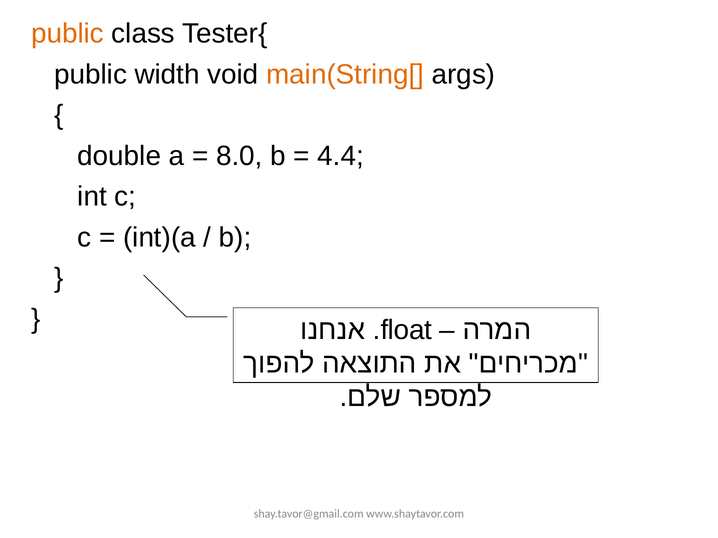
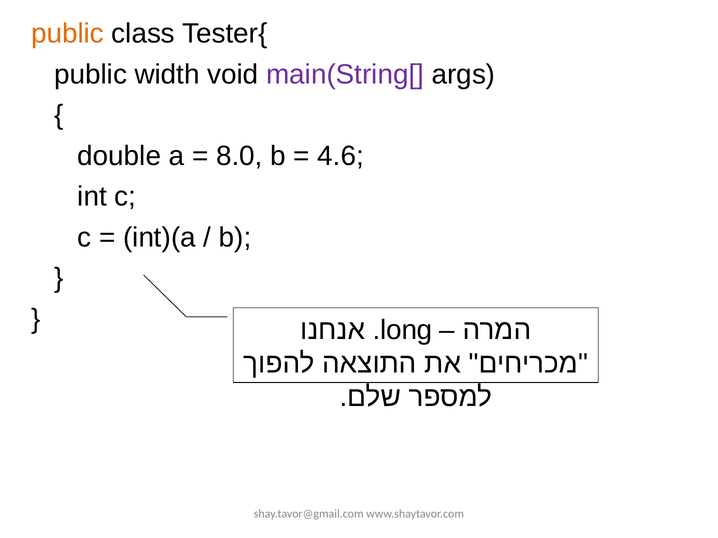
main(String[ colour: orange -> purple
4.4: 4.4 -> 4.6
float: float -> long
